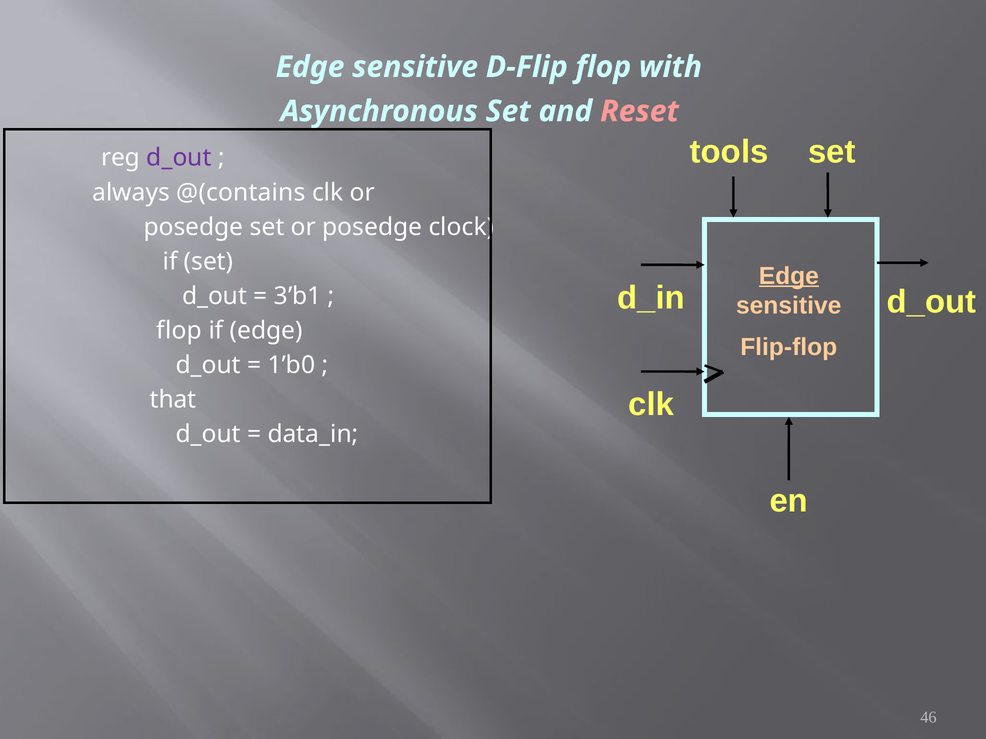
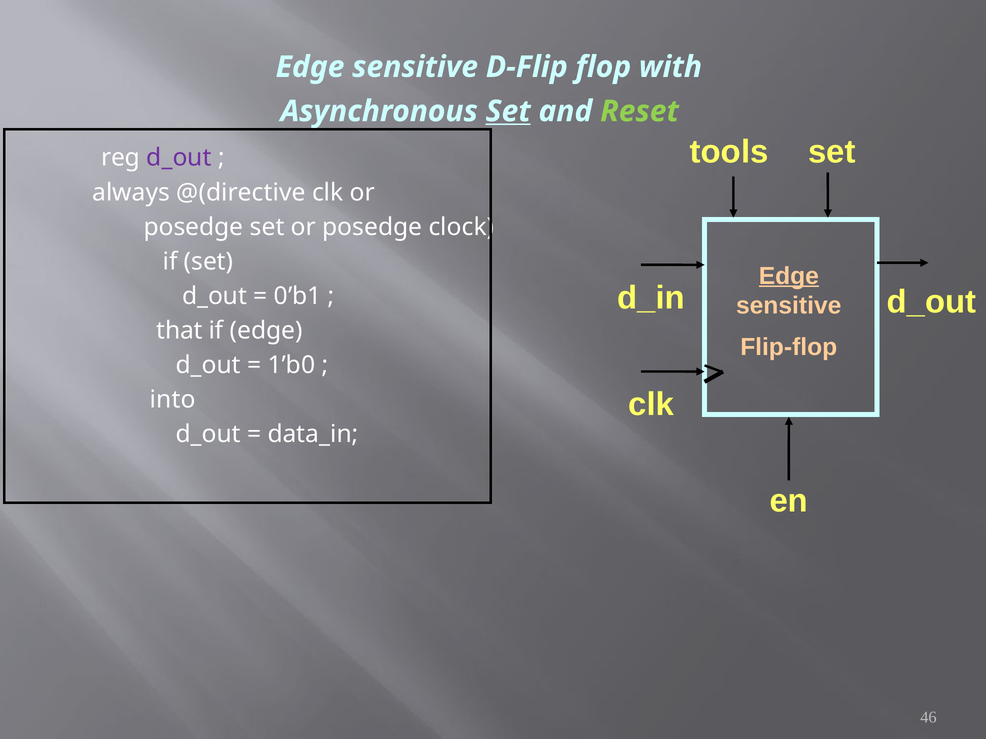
Set at (508, 111) underline: none -> present
Reset colour: pink -> light green
@(contains: @(contains -> @(directive
3’b1: 3’b1 -> 0’b1
flop at (179, 331): flop -> that
that: that -> into
